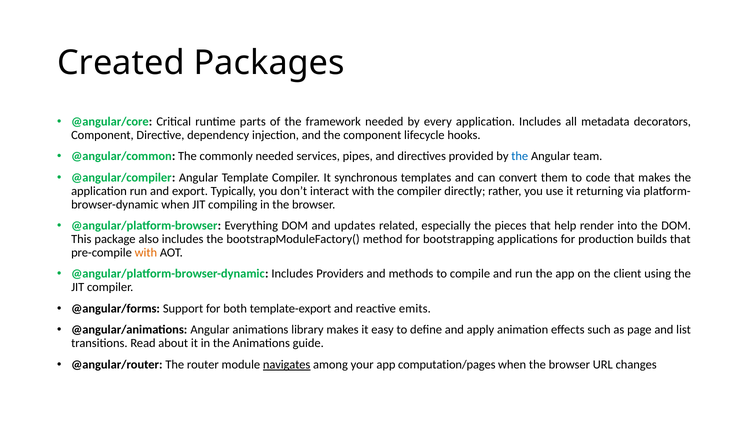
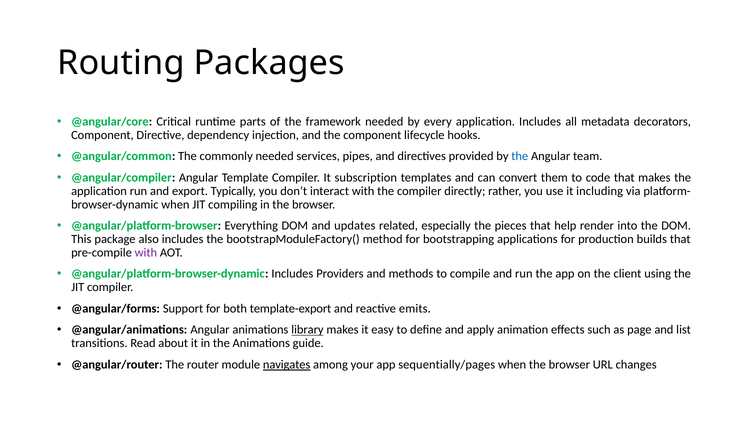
Created: Created -> Routing
synchronous: synchronous -> subscription
returning: returning -> including
with at (146, 253) colour: orange -> purple
library underline: none -> present
computation/pages: computation/pages -> sequentially/pages
